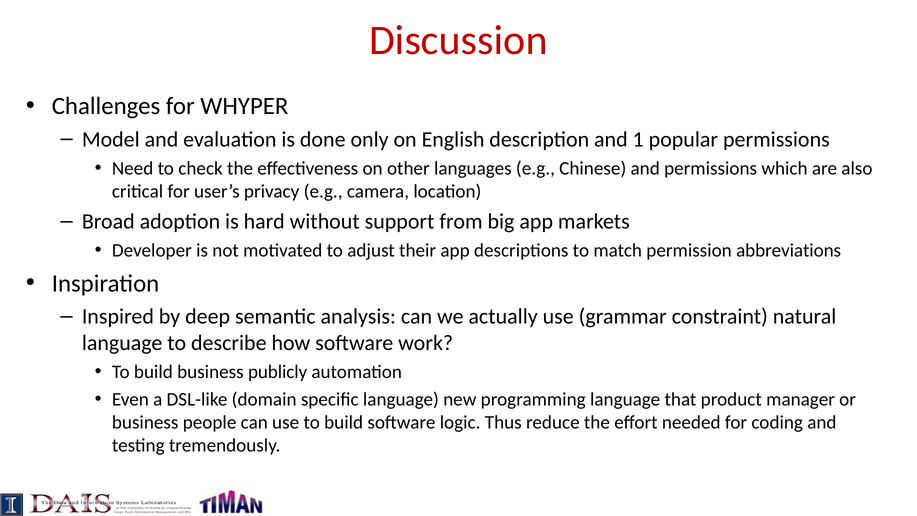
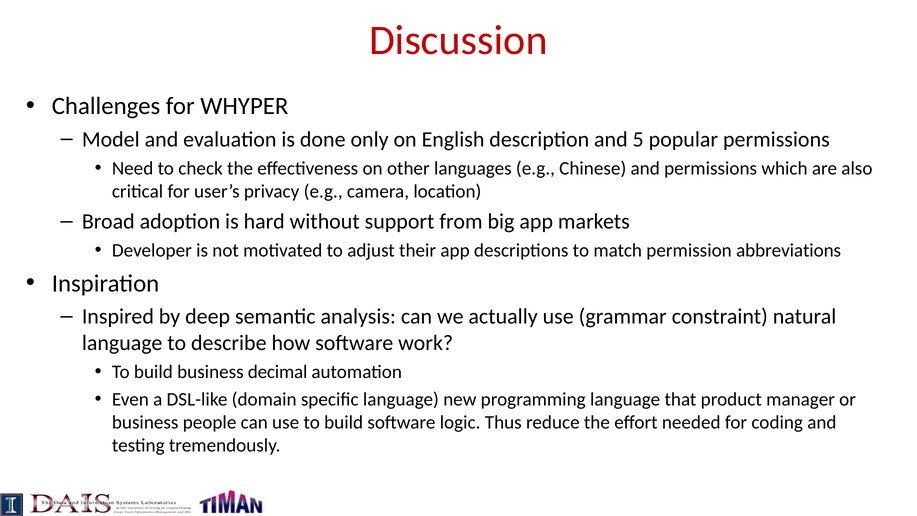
1: 1 -> 5
publicly: publicly -> decimal
